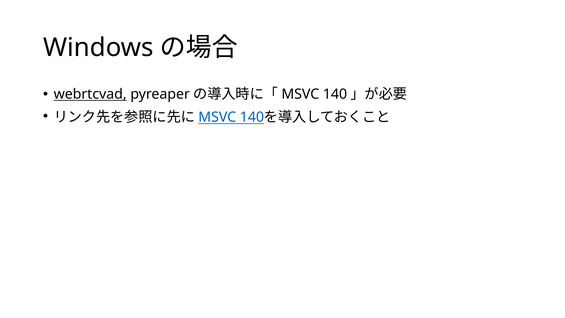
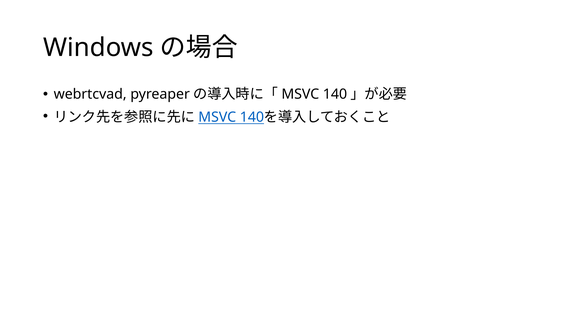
webrtcvad underline: present -> none
